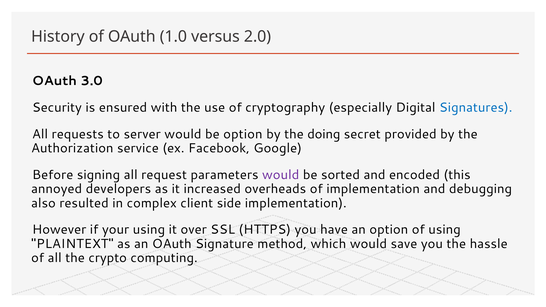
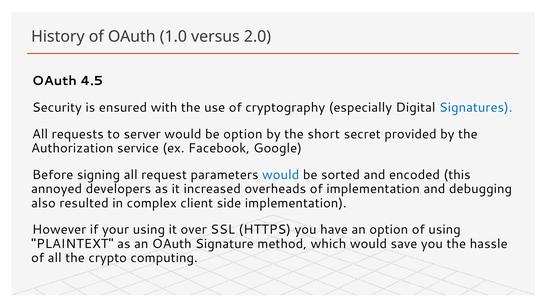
3.0: 3.0 -> 4.5
doing: doing -> short
would at (281, 175) colour: purple -> blue
